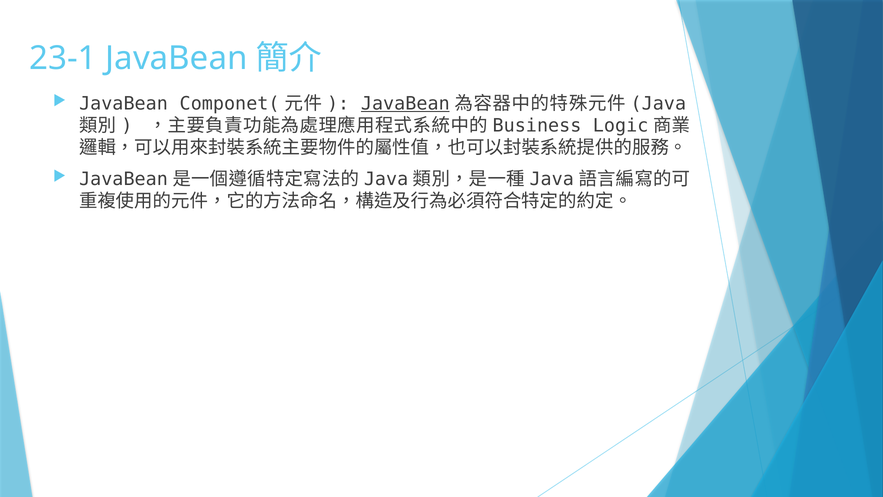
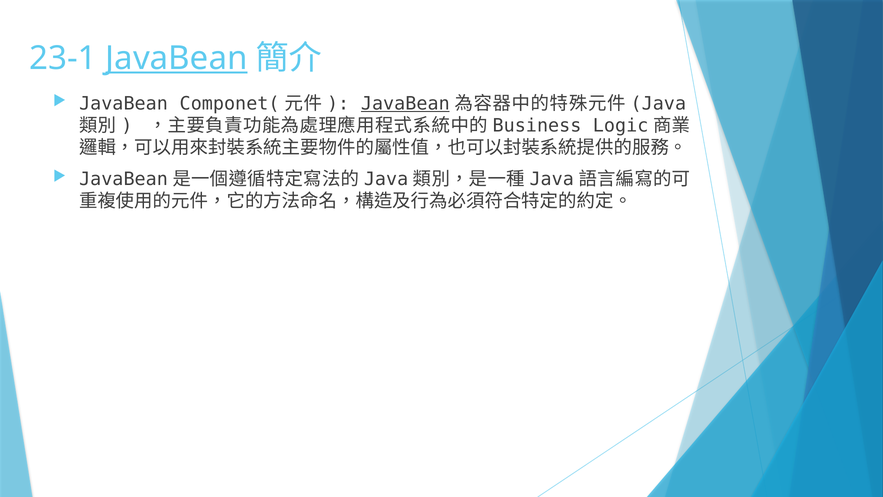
JavaBean at (177, 58) underline: none -> present
